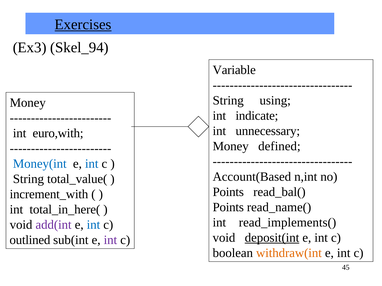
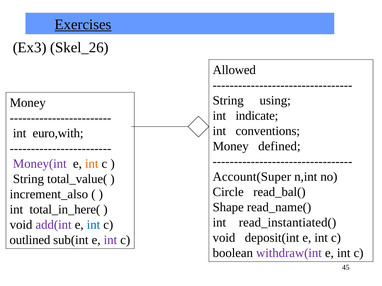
Skel_94: Skel_94 -> Skel_26
Variable: Variable -> Allowed
unnecessary: unnecessary -> conventions
Money(int colour: blue -> purple
int at (92, 164) colour: blue -> orange
Account(Based: Account(Based -> Account(Super
Points at (228, 192): Points -> Circle
increment_with: increment_with -> increment_also
Points at (228, 208): Points -> Shape
read_implements(: read_implements( -> read_instantiated(
deposit(int underline: present -> none
withdraw(int colour: orange -> purple
